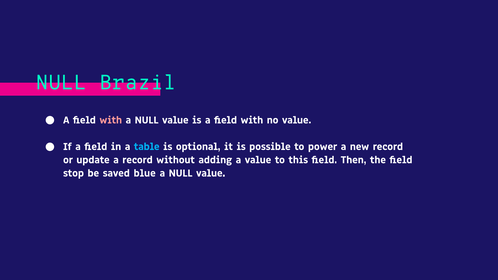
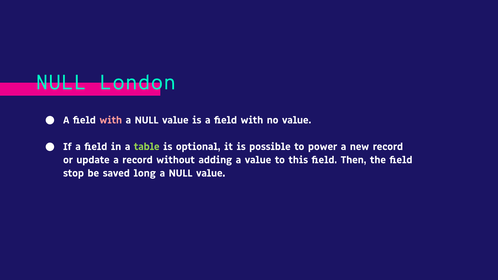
Brazil: Brazil -> London
table colour: light blue -> light green
blue: blue -> long
